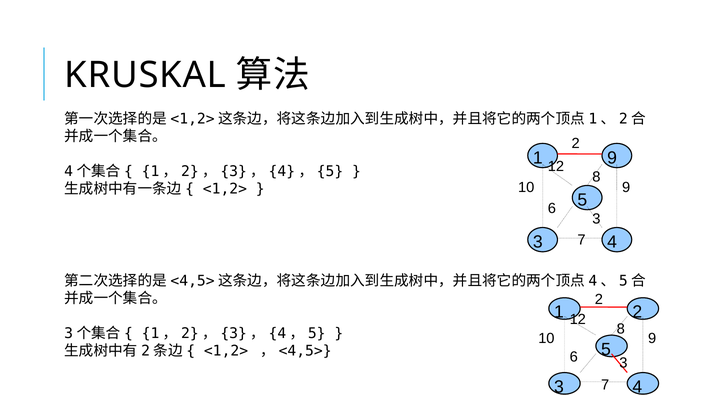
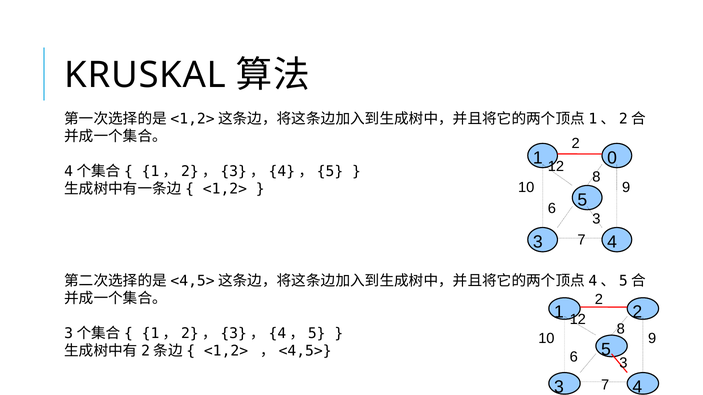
1 9: 9 -> 0
